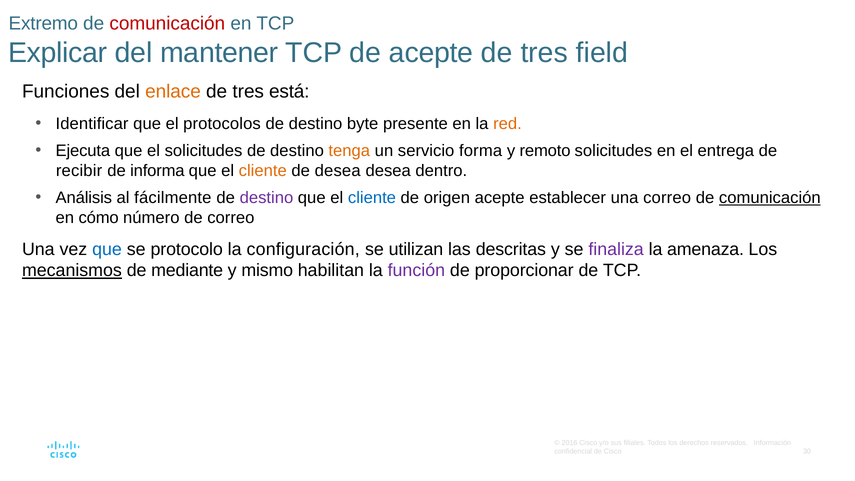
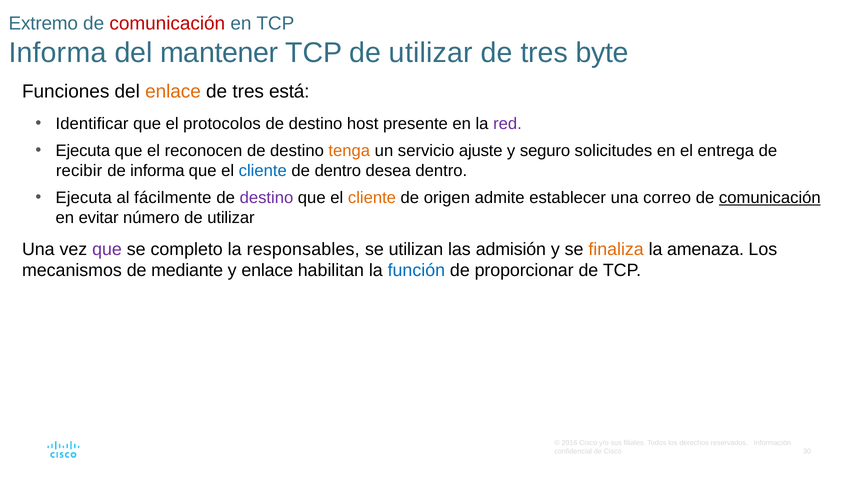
Explicar at (58, 53): Explicar -> Informa
TCP de acepte: acepte -> utilizar
field: field -> byte
byte: byte -> host
red colour: orange -> purple
el solicitudes: solicitudes -> reconocen
forma: forma -> ajuste
remoto: remoto -> seguro
cliente at (263, 171) colour: orange -> blue
de desea: desea -> dentro
Análisis at (84, 198): Análisis -> Ejecuta
cliente at (372, 198) colour: blue -> orange
origen acepte: acepte -> admite
cómo: cómo -> evitar
número de correo: correo -> utilizar
que at (107, 249) colour: blue -> purple
protocolo: protocolo -> completo
configuración: configuración -> responsables
descritas: descritas -> admisión
finaliza colour: purple -> orange
mecanismos underline: present -> none
y mismo: mismo -> enlace
función colour: purple -> blue
